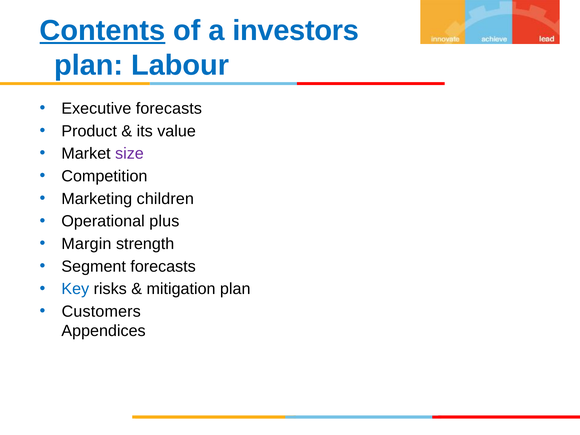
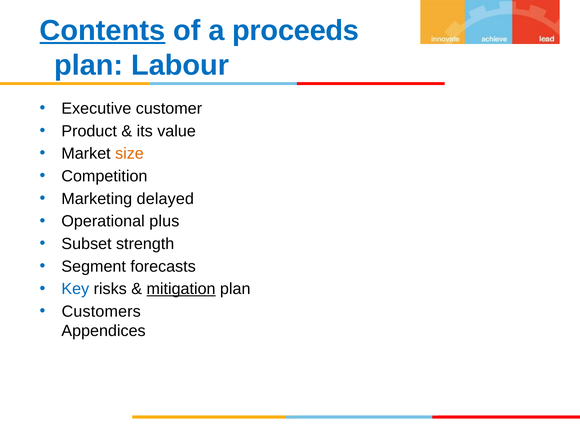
investors: investors -> proceeds
Executive forecasts: forecasts -> customer
size colour: purple -> orange
children: children -> delayed
Margin: Margin -> Subset
mitigation underline: none -> present
